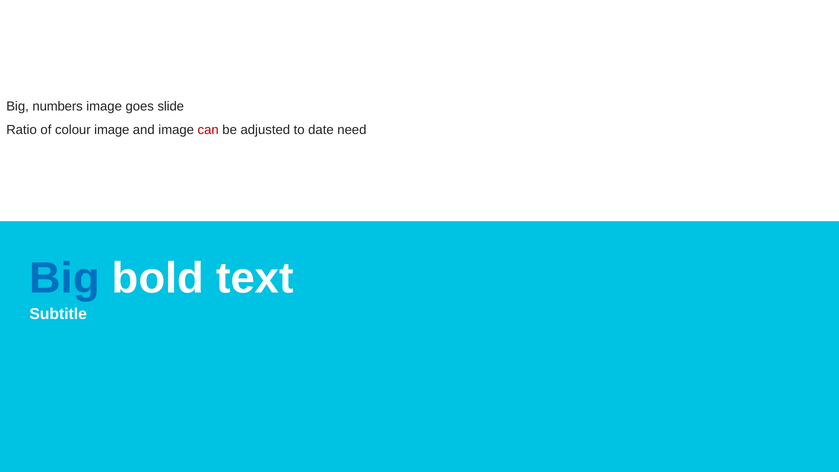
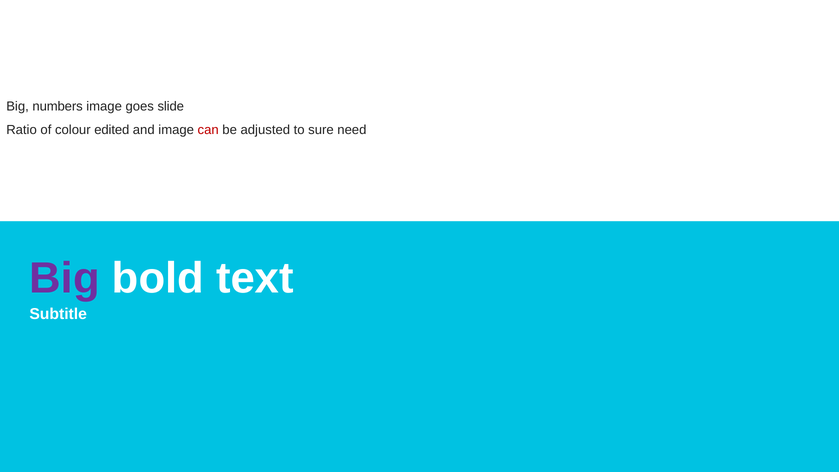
colour image: image -> edited
date: date -> sure
Big at (65, 278) colour: blue -> purple
